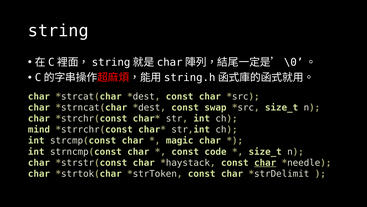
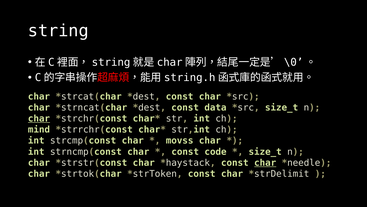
swap: swap -> data
char at (39, 118) underline: none -> present
magic: magic -> movss
